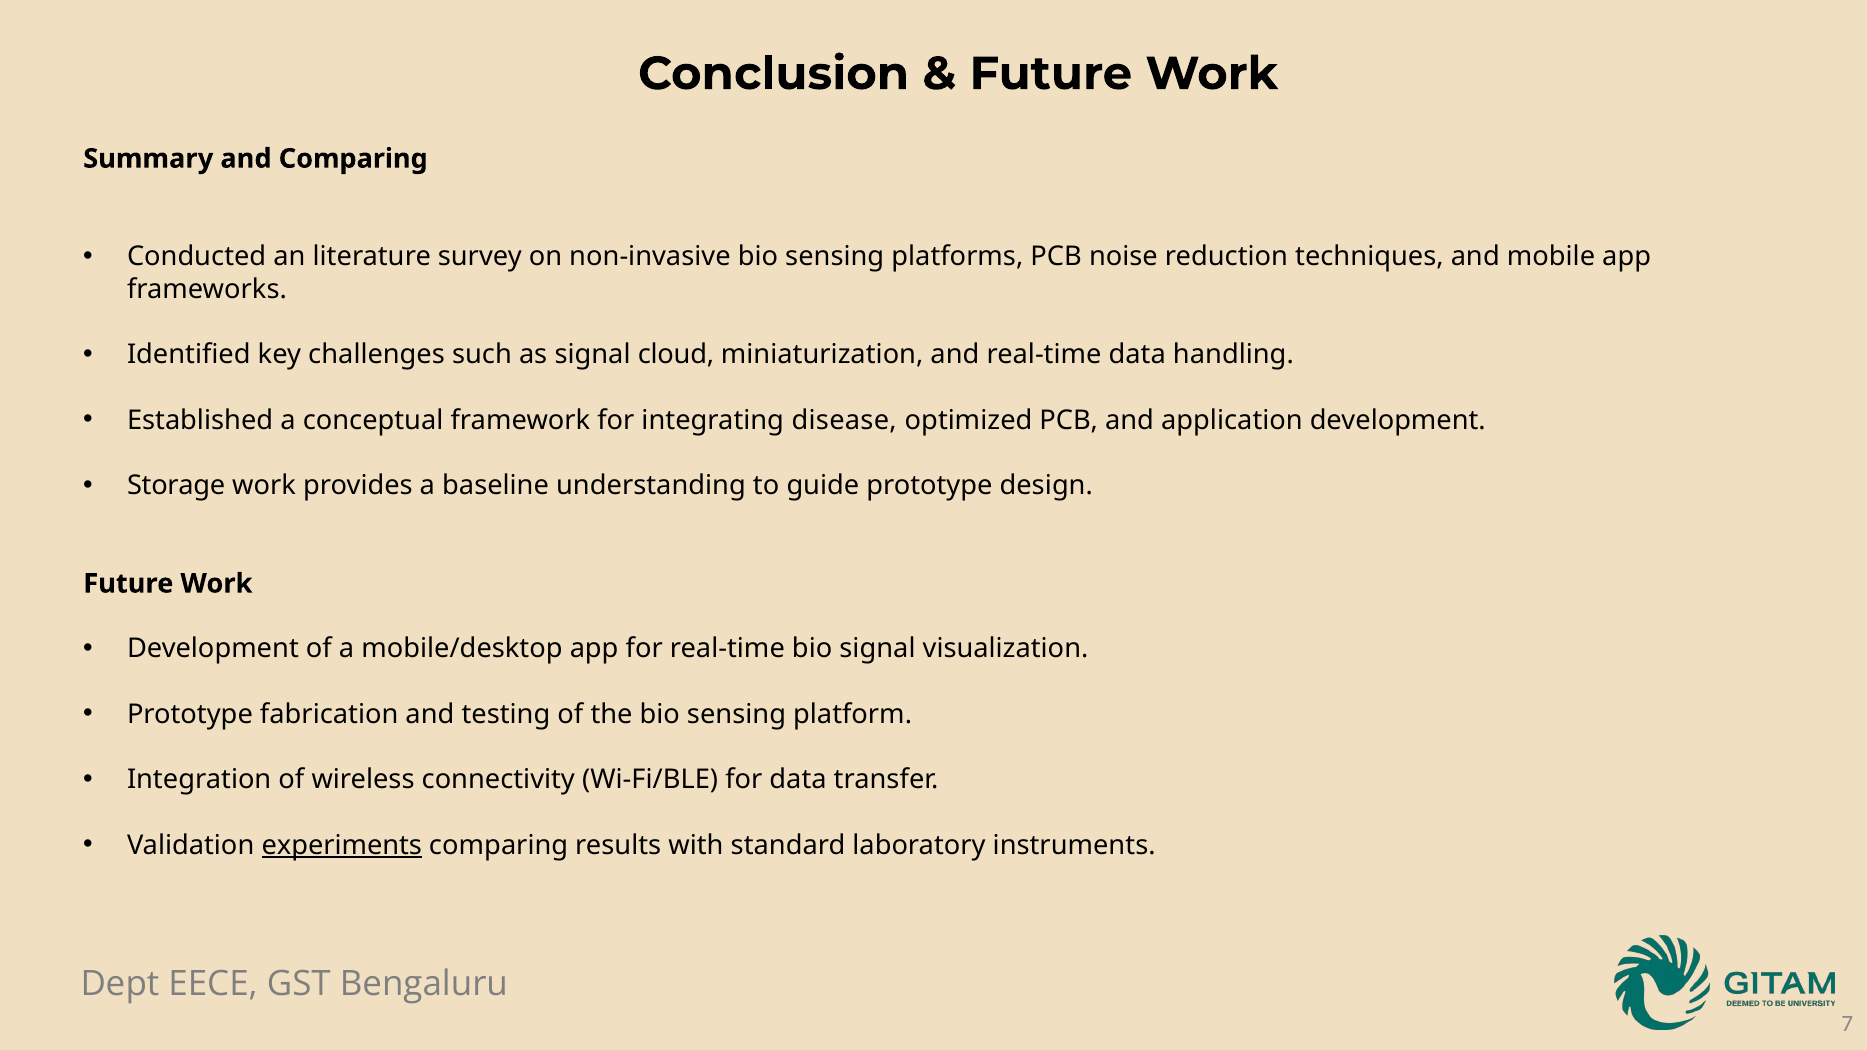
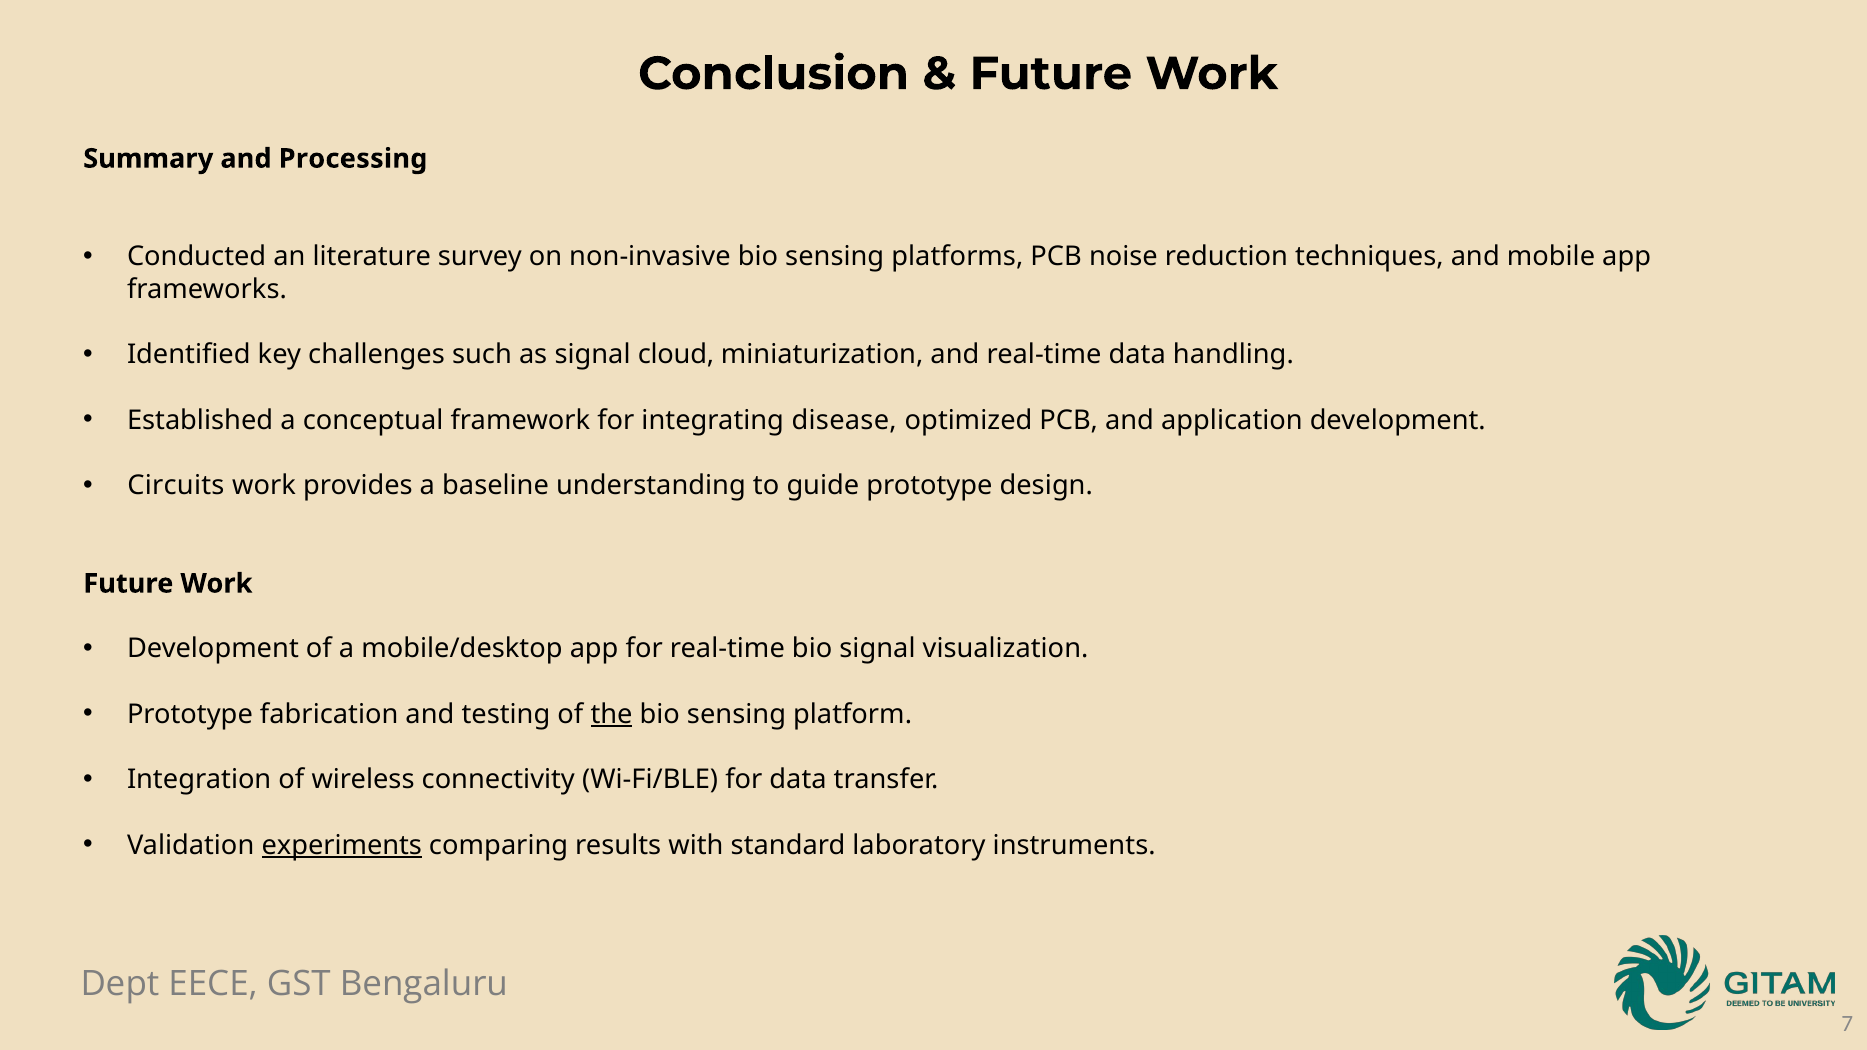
and Comparing: Comparing -> Processing
Storage: Storage -> Circuits
the underline: none -> present
